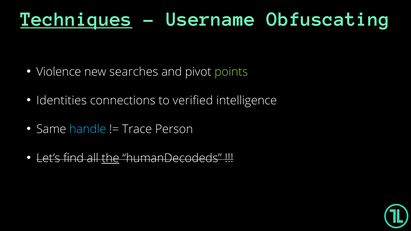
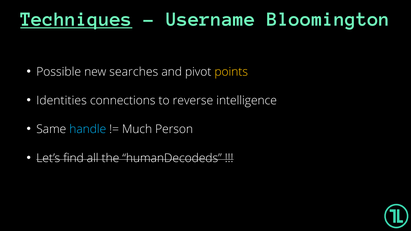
Obfuscating: Obfuscating -> Bloomington
Violence: Violence -> Possible
points colour: light green -> yellow
verified: verified -> reverse
Trace: Trace -> Much
the underline: present -> none
